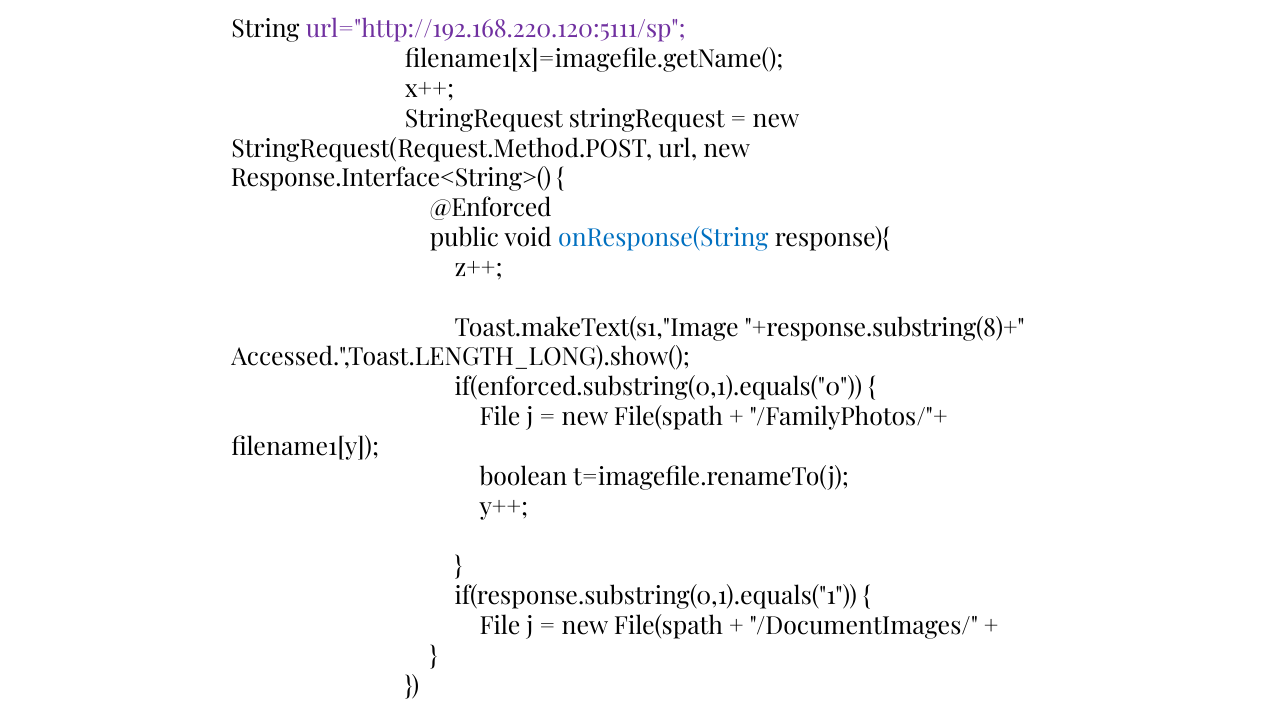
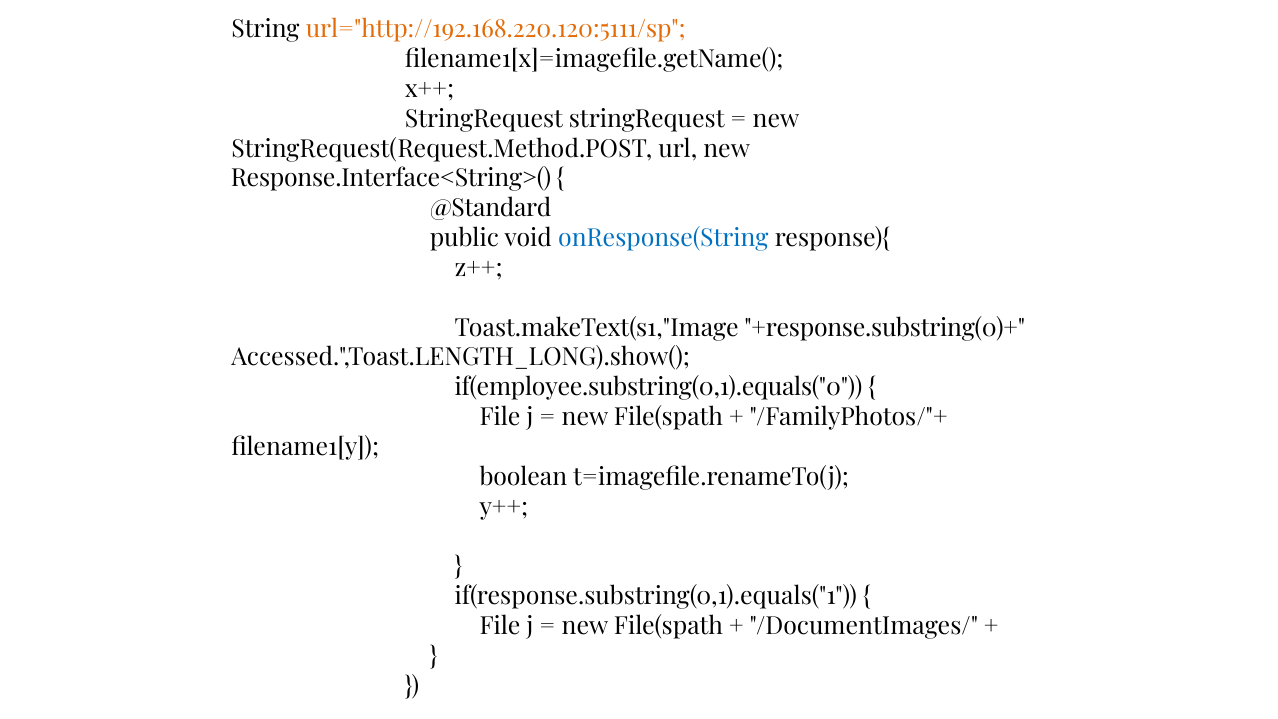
url="http://192.168.220.120:5111/sp colour: purple -> orange
@Enforced: @Enforced -> @Standard
+response.substring(8)+: +response.substring(8)+ -> +response.substring(0)+
if(enforced.substring(0,1).equals("0: if(enforced.substring(0,1).equals("0 -> if(employee.substring(0,1).equals("0
